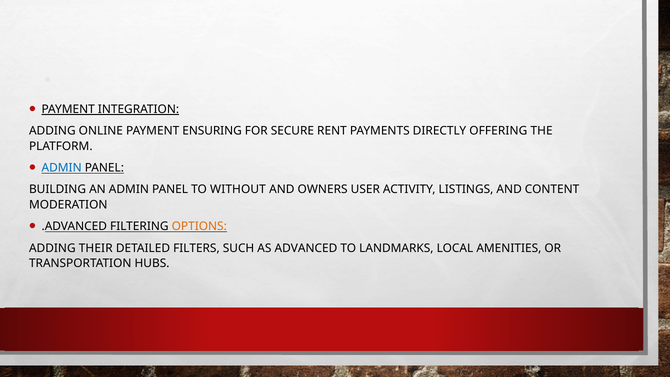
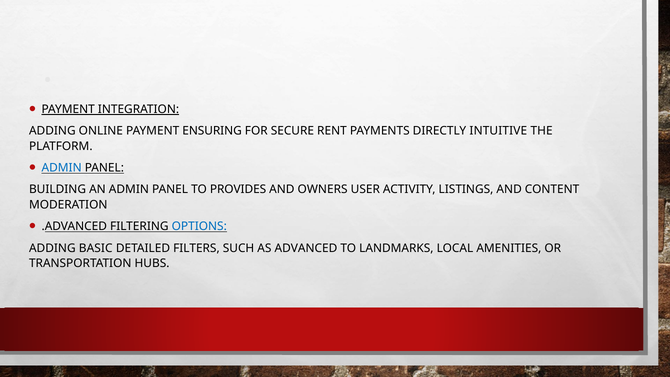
OFFERING: OFFERING -> INTUITIVE
WITHOUT: WITHOUT -> PROVIDES
OPTIONS colour: orange -> blue
THEIR: THEIR -> BASIC
